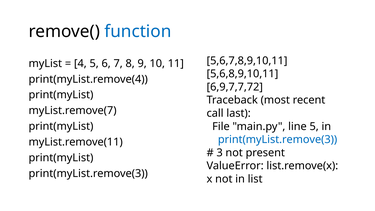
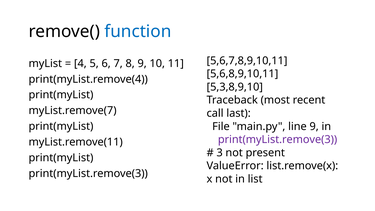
6,9,7,7,72: 6,9,7,7,72 -> 5,3,8,9,10
line 5: 5 -> 9
print(myList.remove(3 at (278, 139) colour: blue -> purple
